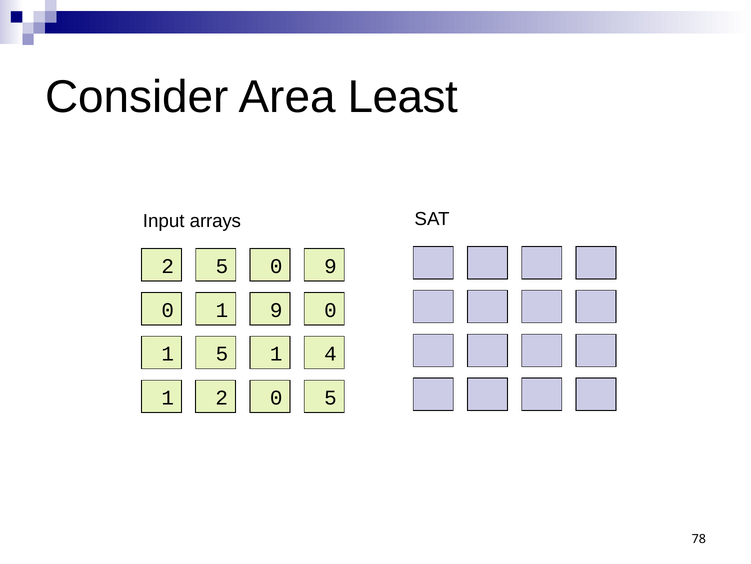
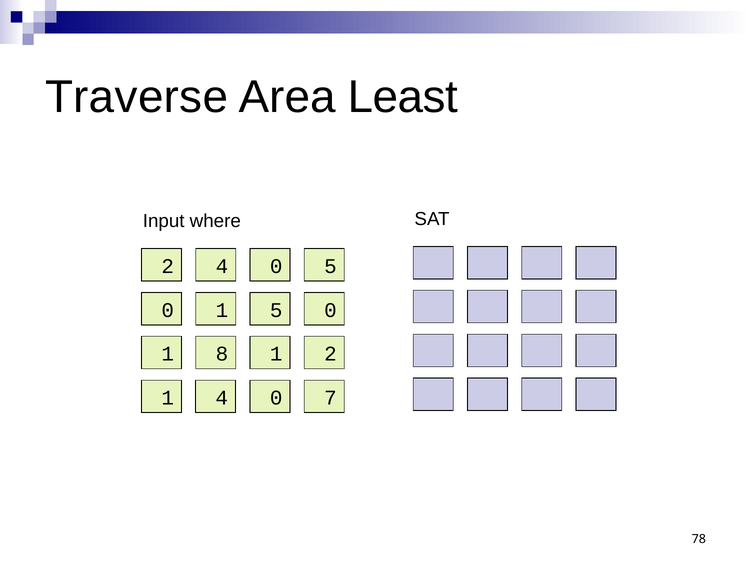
Consider: Consider -> Traverse
arrays: arrays -> where
2 5: 5 -> 4
0 9: 9 -> 5
1 9: 9 -> 5
1 5: 5 -> 8
1 4: 4 -> 2
1 2: 2 -> 4
0 5: 5 -> 7
